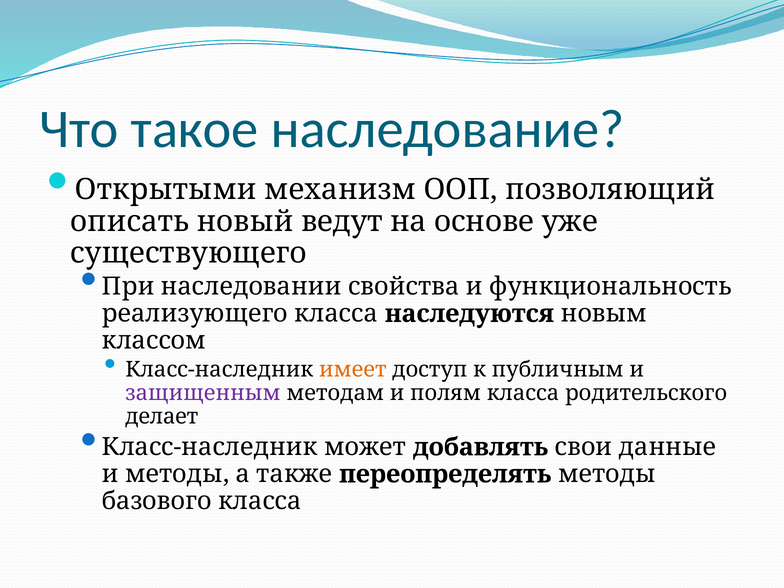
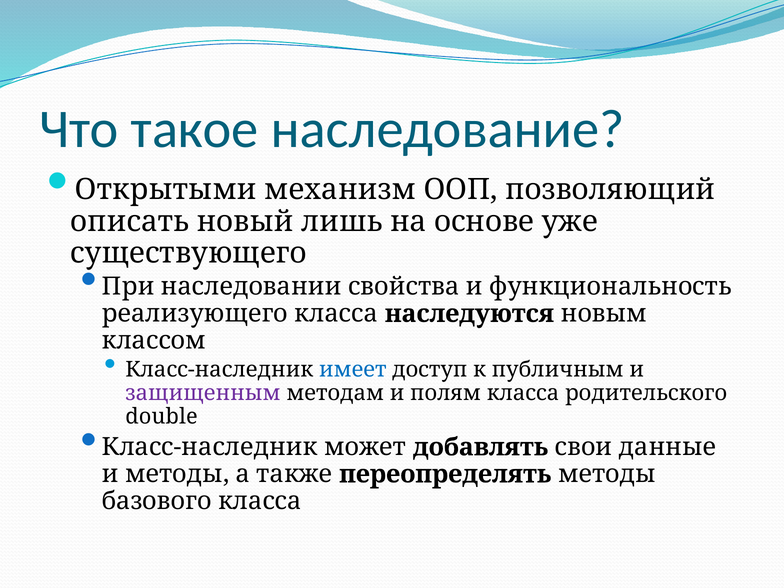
ведут: ведут -> лишь
имеет colour: orange -> blue
делает: делает -> double
